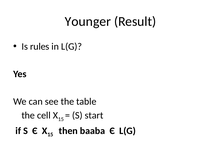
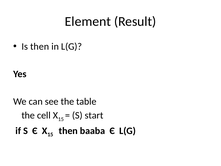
Younger: Younger -> Element
Is rules: rules -> then
